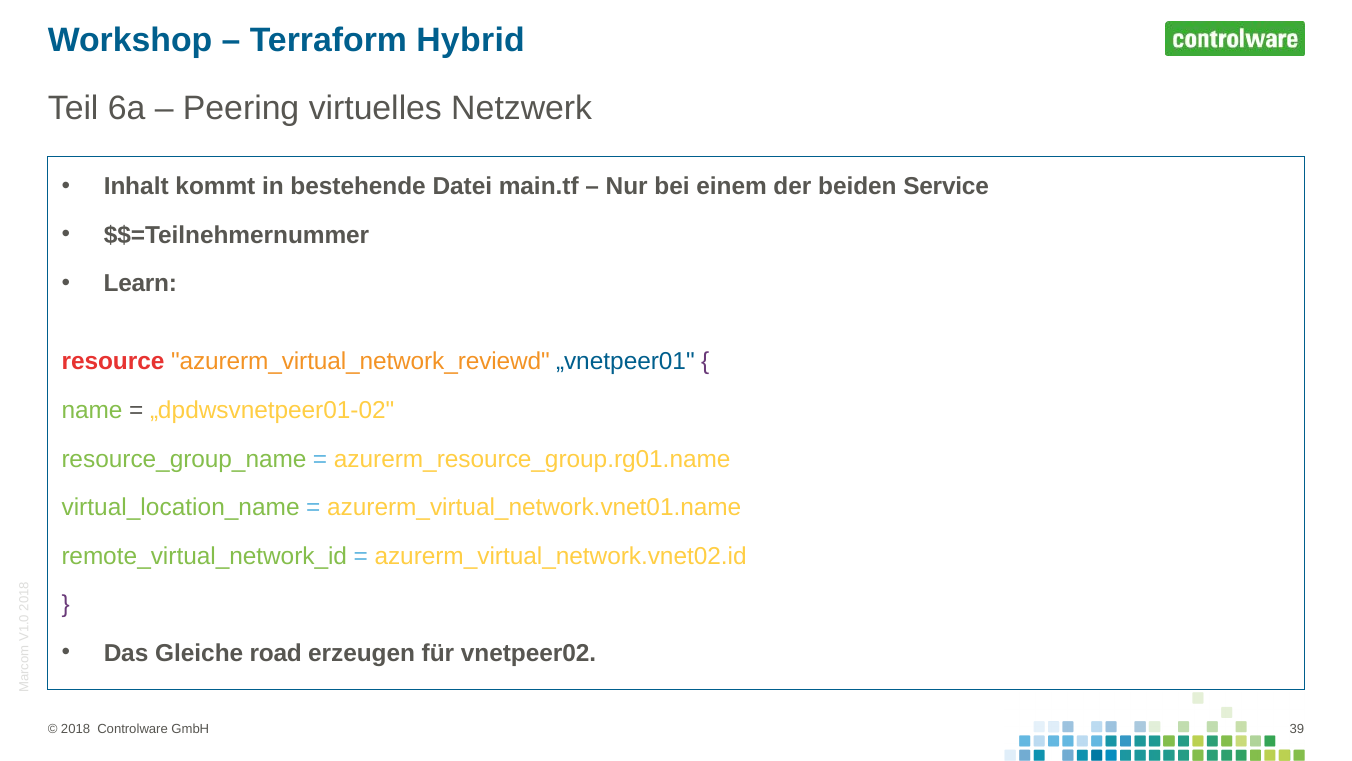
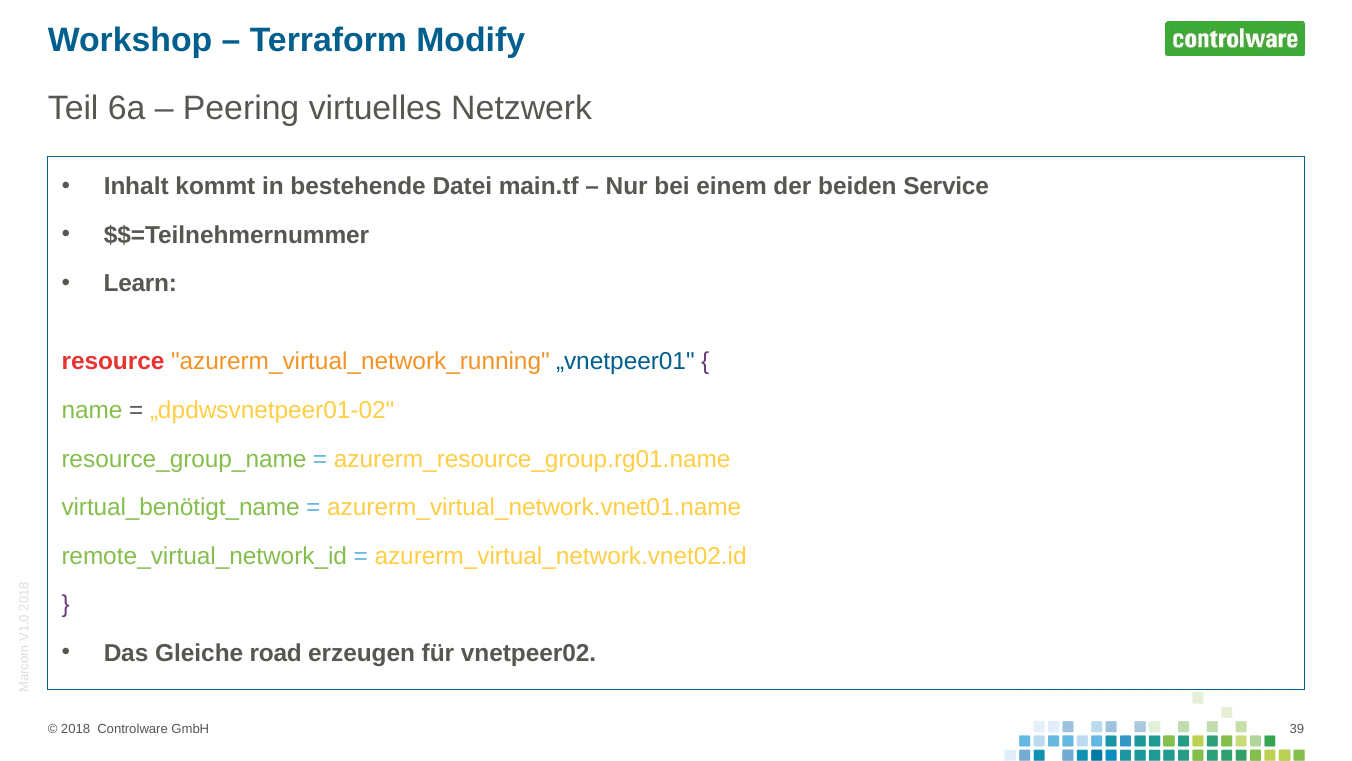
Hybrid: Hybrid -> Modify
azurerm_virtual_network_reviewd: azurerm_virtual_network_reviewd -> azurerm_virtual_network_running
virtual_location_name: virtual_location_name -> virtual_benötigt_name
